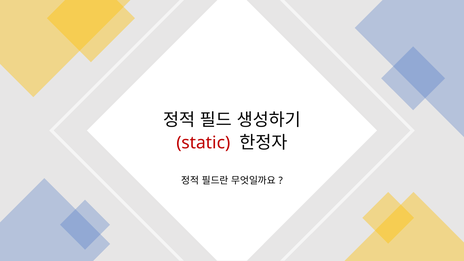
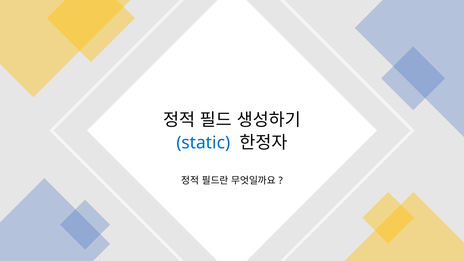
static colour: red -> blue
